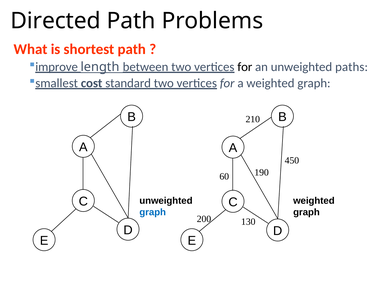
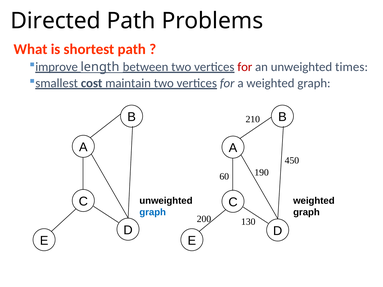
for at (245, 67) colour: black -> red
paths: paths -> times
standard: standard -> maintain
